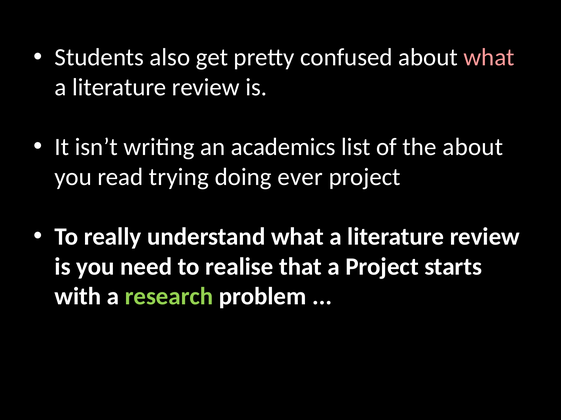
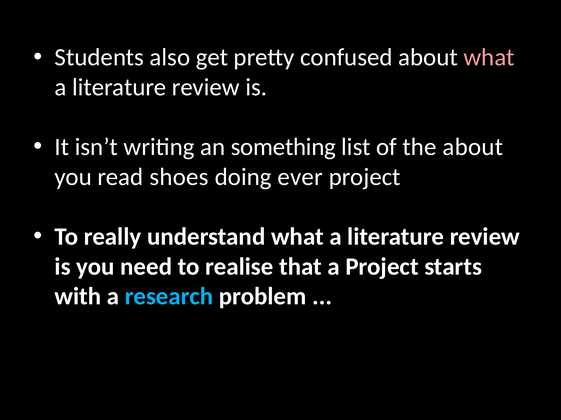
academics: academics -> something
trying: trying -> shoes
research colour: light green -> light blue
